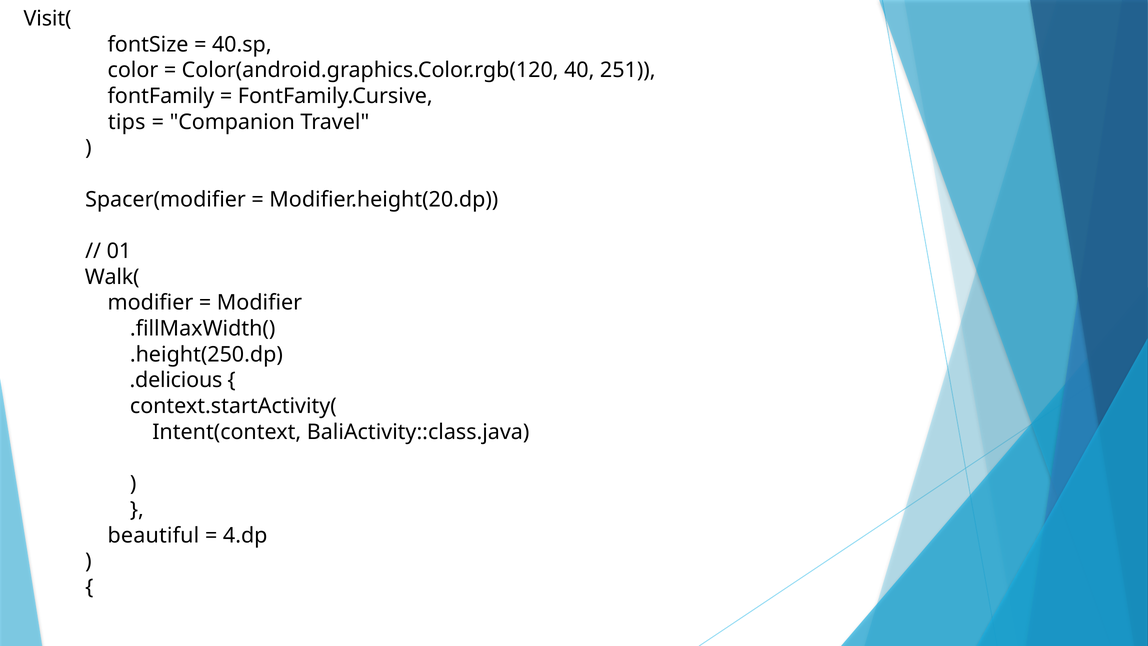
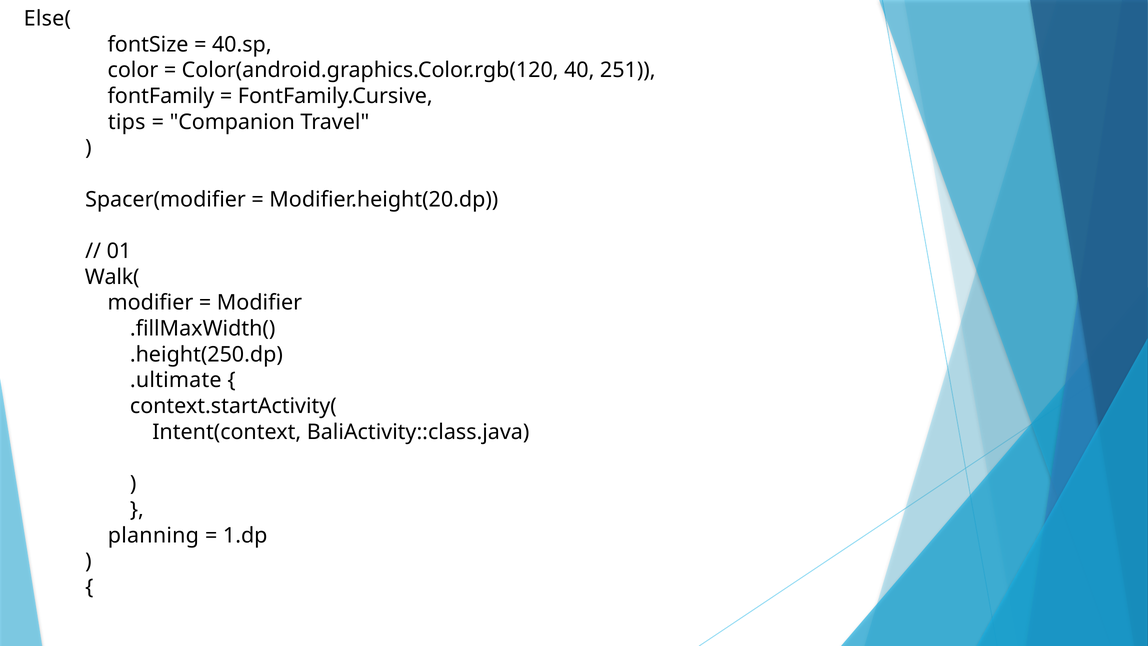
Visit(: Visit( -> Else(
.delicious: .delicious -> .ultimate
beautiful: beautiful -> planning
4.dp: 4.dp -> 1.dp
